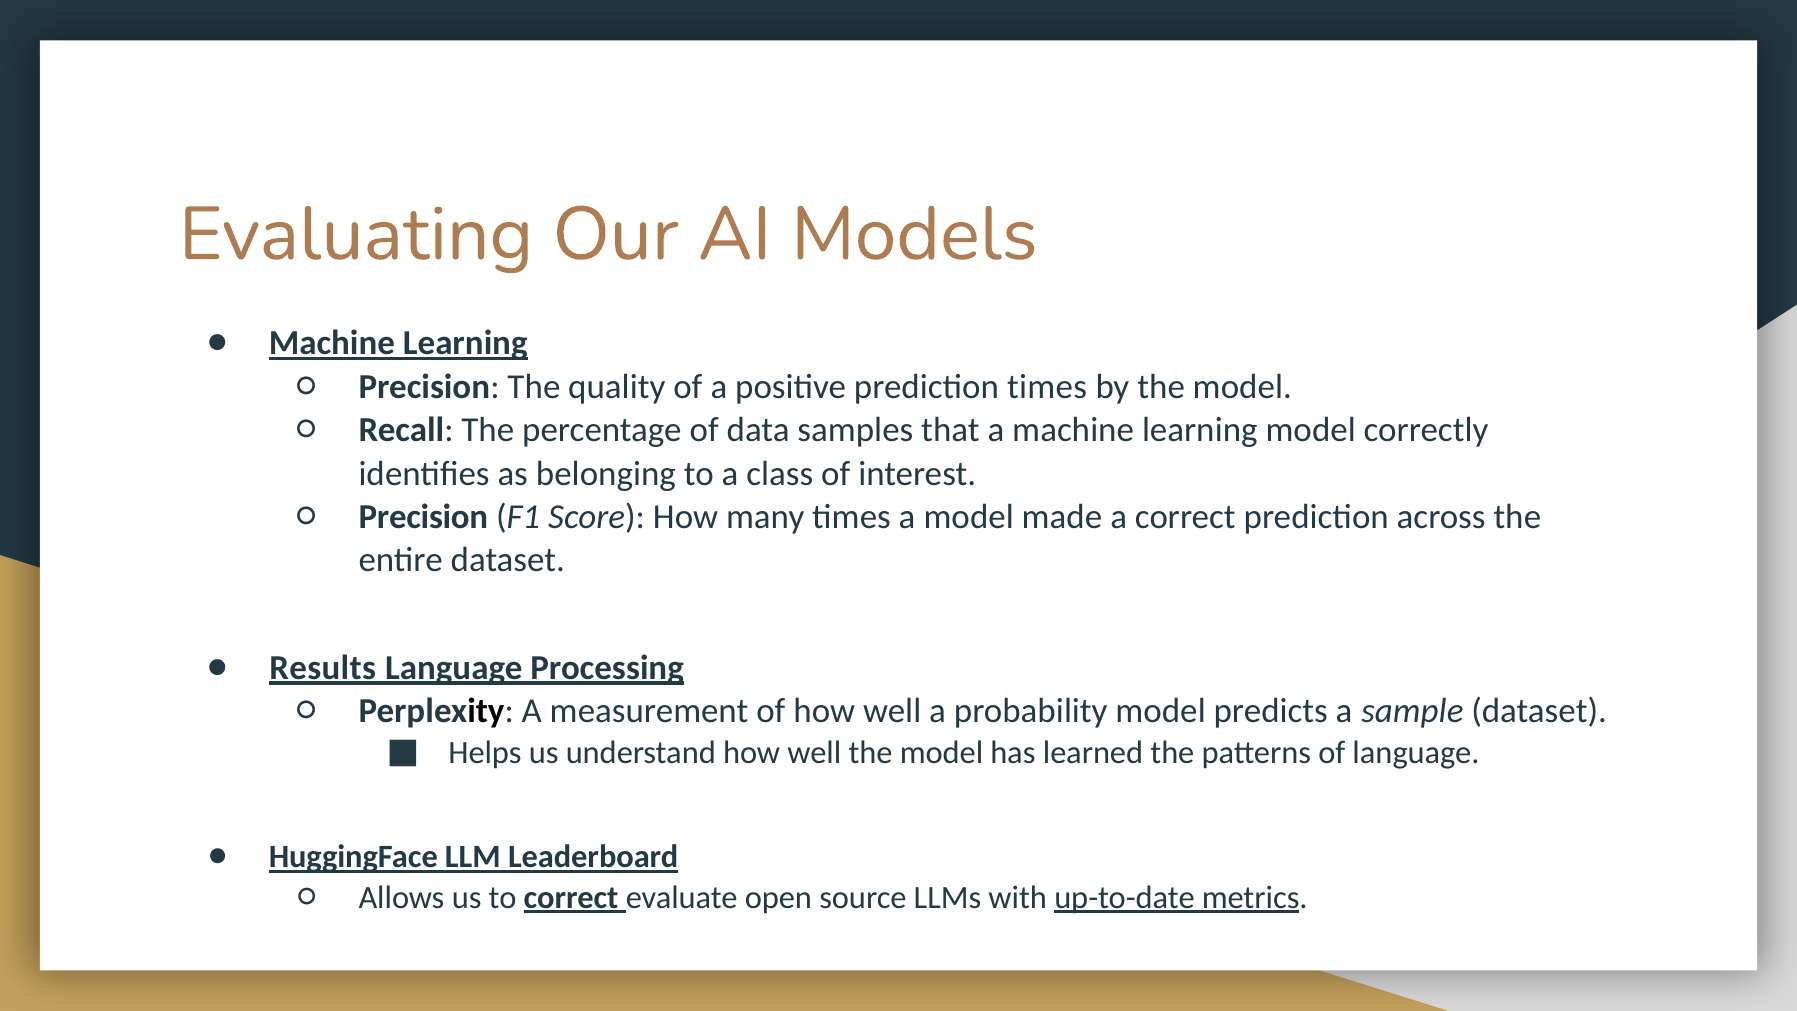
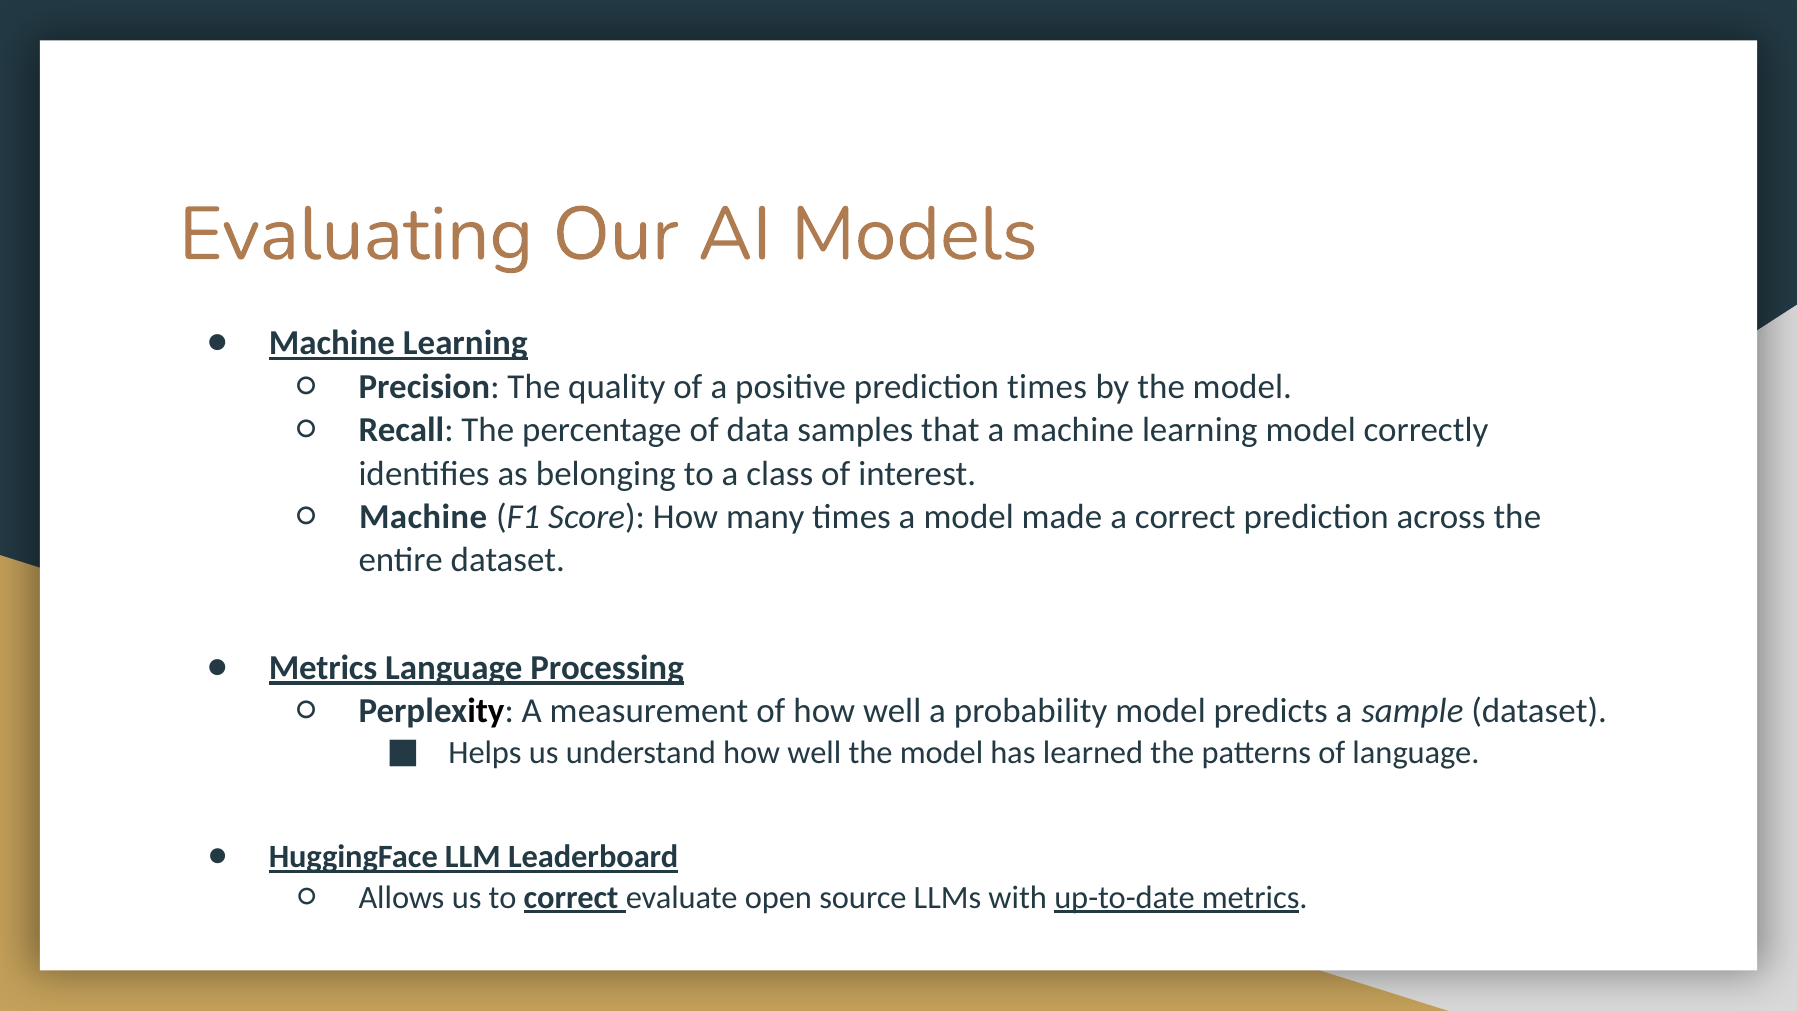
Precision at (423, 517): Precision -> Machine
Results at (323, 668): Results -> Metrics
